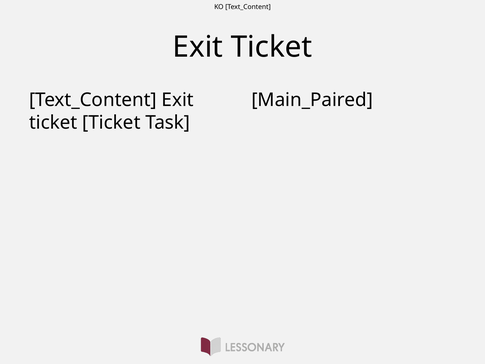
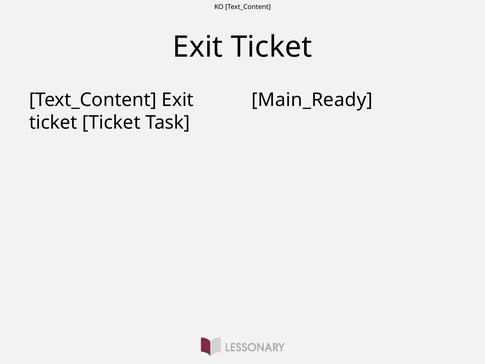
Main_Paired: Main_Paired -> Main_Ready
